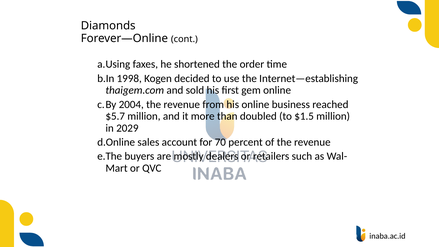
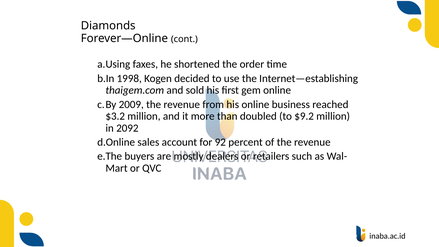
2004: 2004 -> 2009
$5.7: $5.7 -> $3.2
$1.5: $1.5 -> $9.2
2029: 2029 -> 2092
70: 70 -> 92
